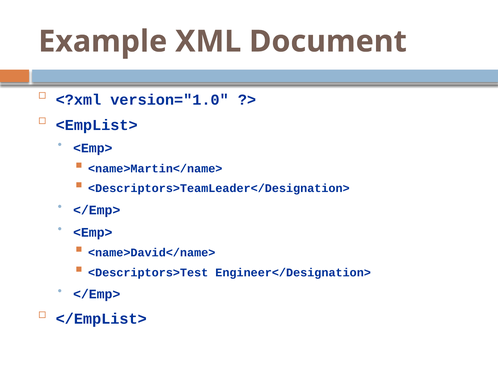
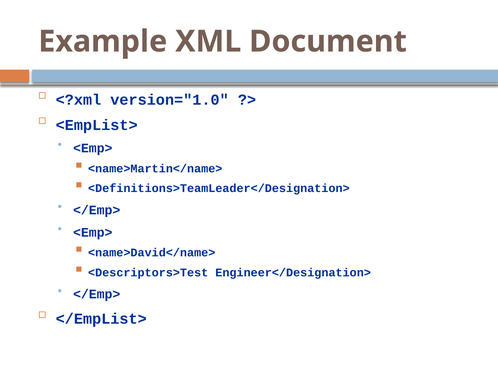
<Descriptors>TeamLeader</Designation>: <Descriptors>TeamLeader</Designation> -> <Definitions>TeamLeader</Designation>
